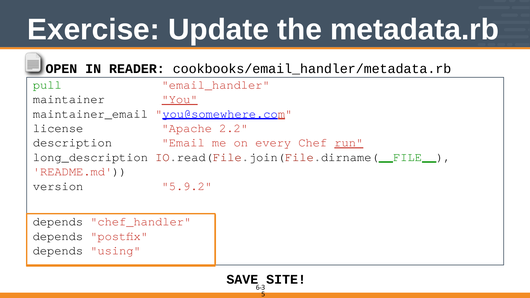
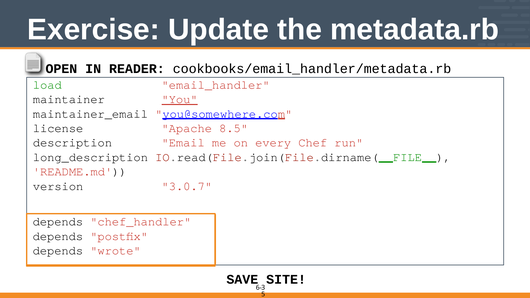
pull: pull -> load
2.2: 2.2 -> 8.5
run underline: present -> none
5.9.2: 5.9.2 -> 3.0.7
using: using -> wrote
